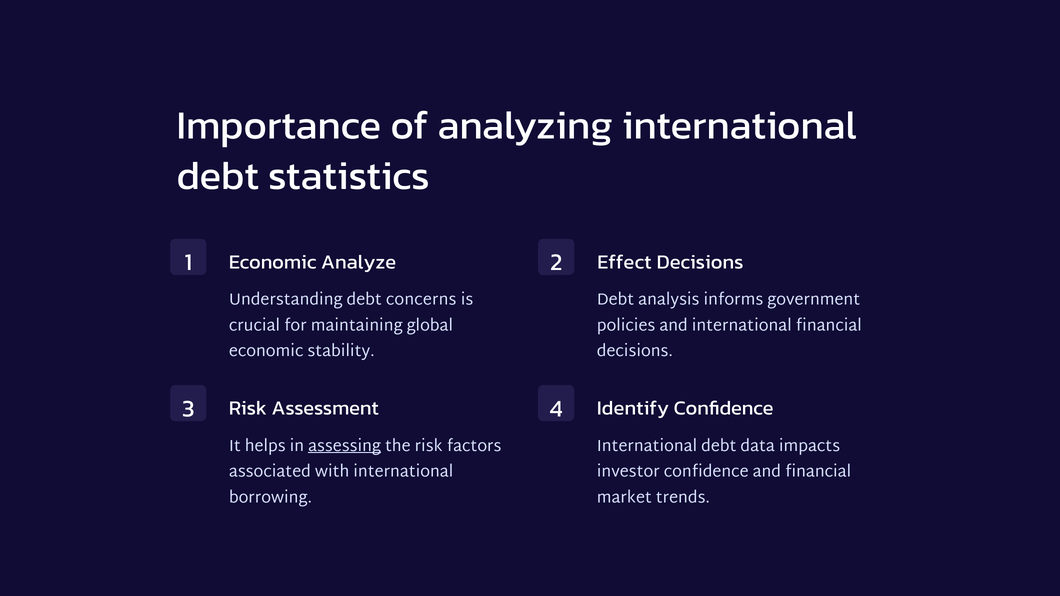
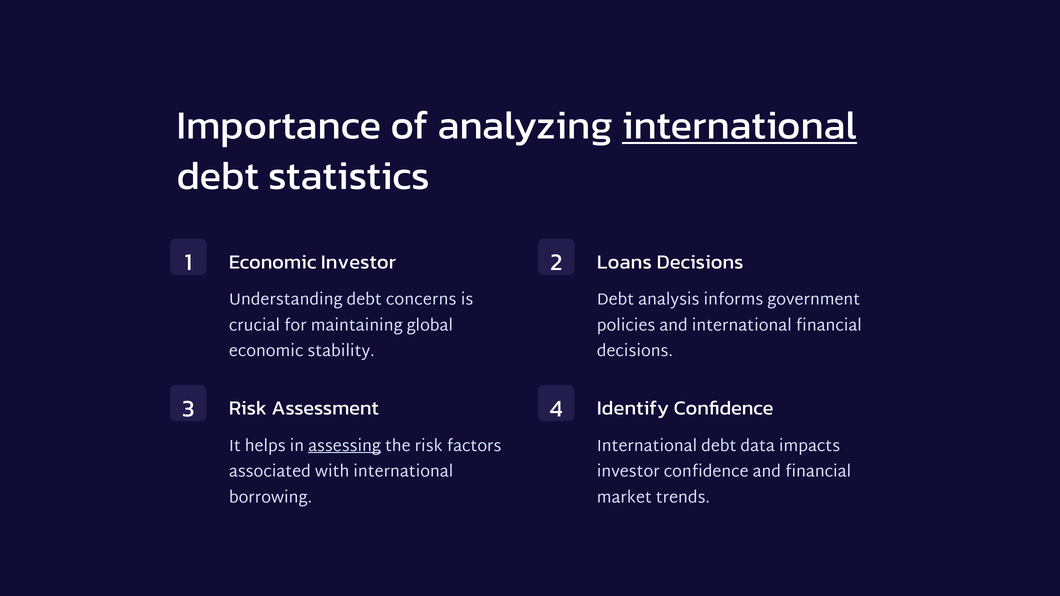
international at (740, 126) underline: none -> present
Economic Analyze: Analyze -> Investor
Effect: Effect -> Loans
